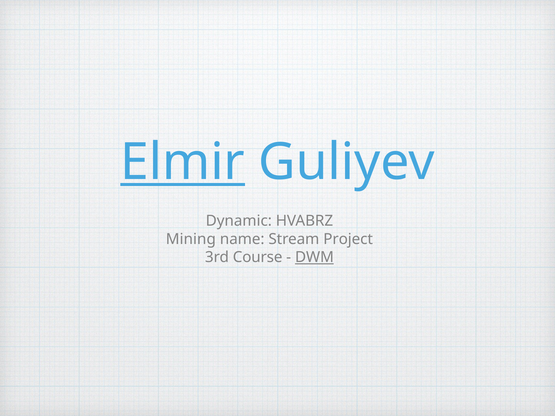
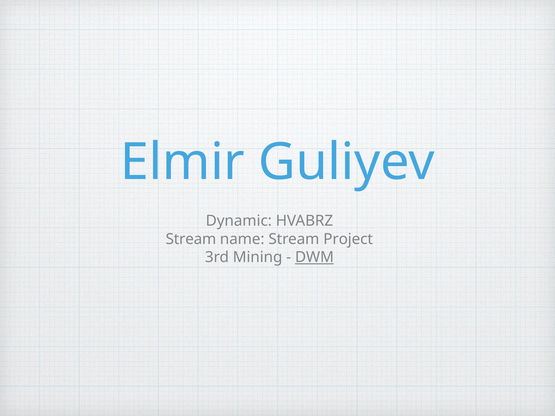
Elmir underline: present -> none
Mining at (191, 239): Mining -> Stream
Course: Course -> Mining
